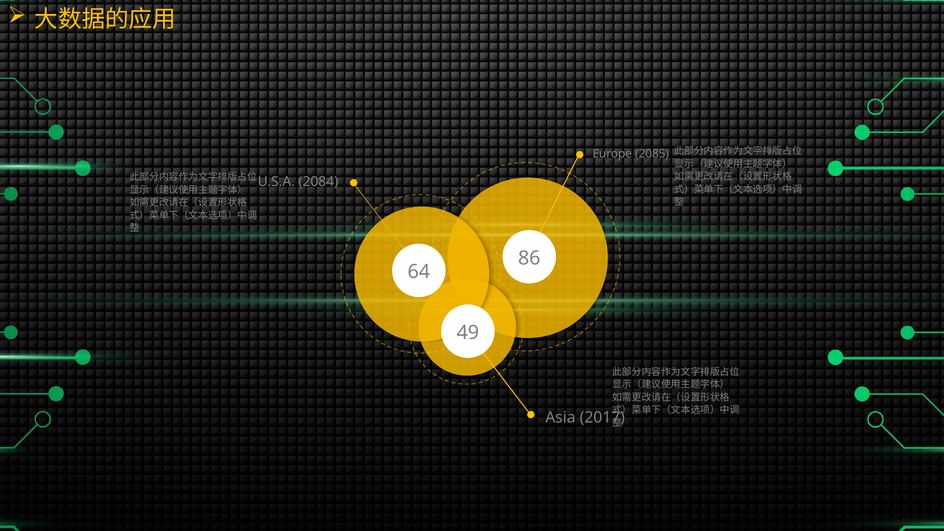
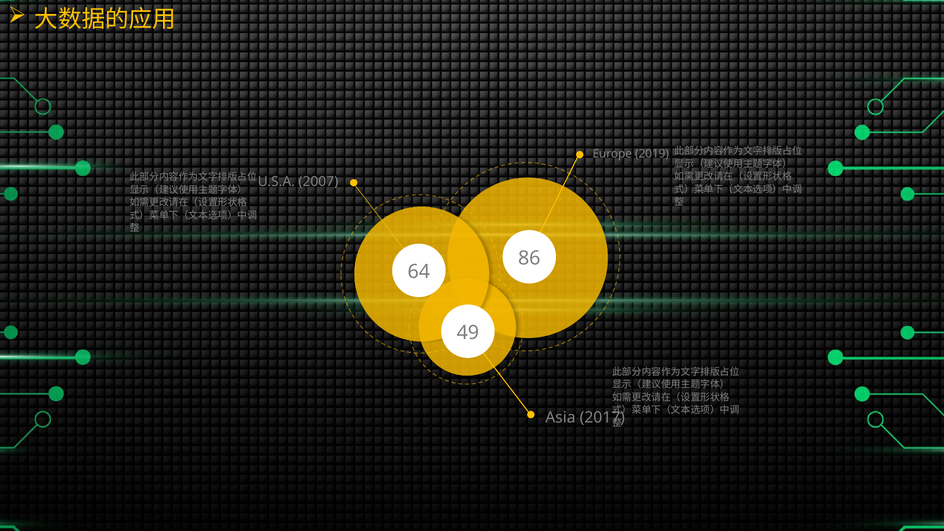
2085: 2085 -> 2019
2084: 2084 -> 2007
